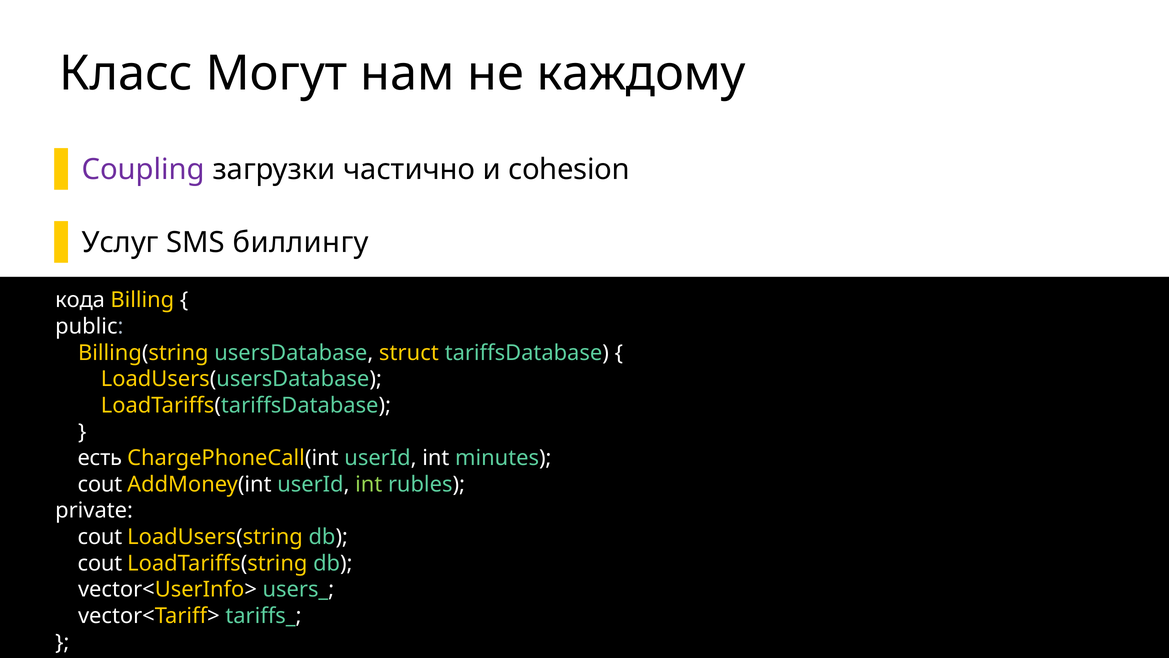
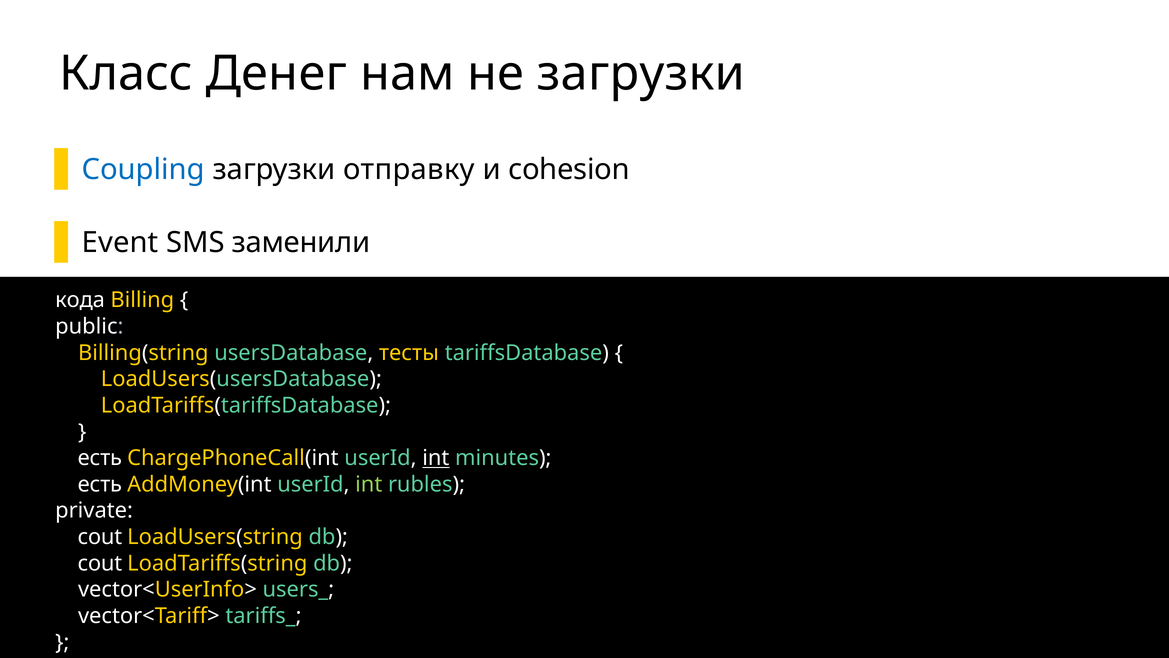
Могут: Могут -> Денег
не каждому: каждому -> загрузки
Coupling colour: purple -> blue
частично: частично -> отправку
Услуг: Услуг -> Event
биллингу: биллингу -> заменили
struct: struct -> тесты
int at (436, 458) underline: none -> present
cout at (100, 484): cout -> есть
